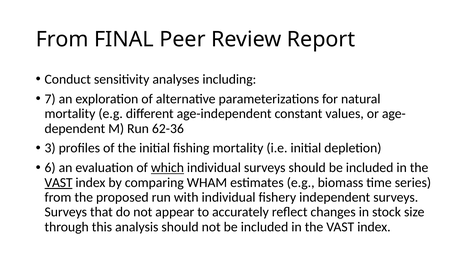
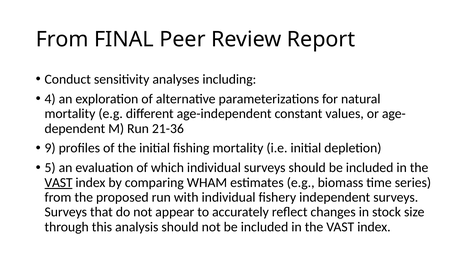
7: 7 -> 4
62-36: 62-36 -> 21-36
3: 3 -> 9
6: 6 -> 5
which underline: present -> none
